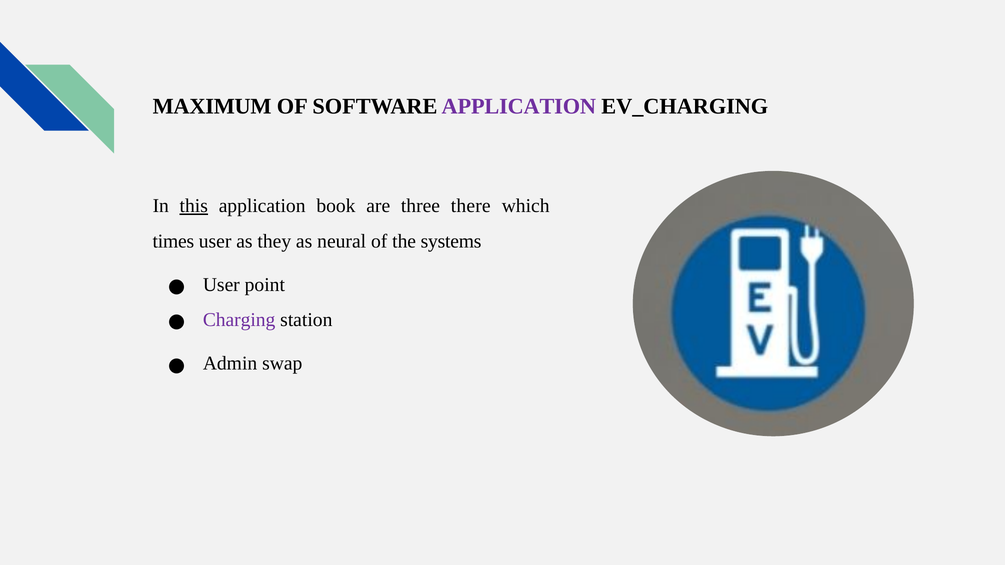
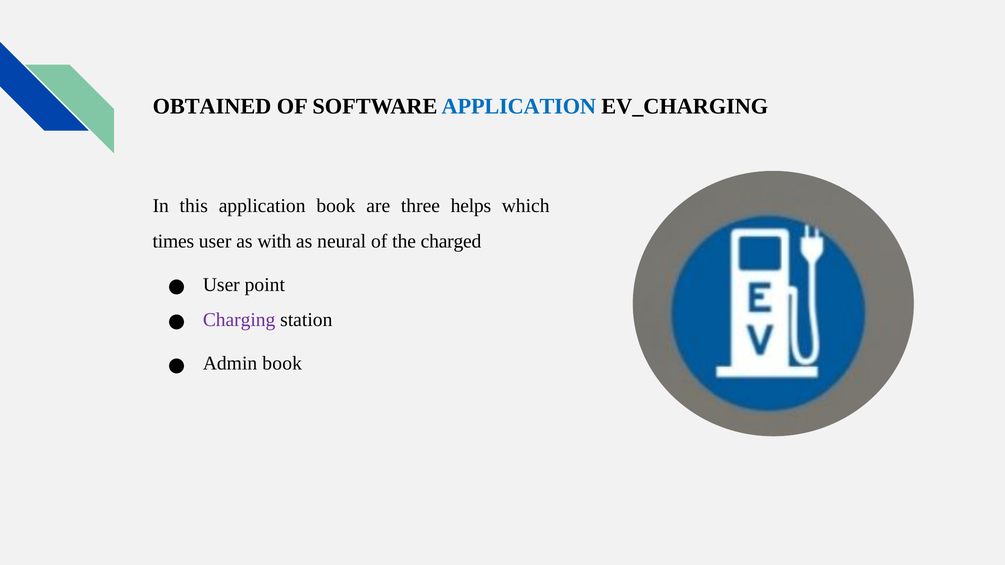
MAXIMUM: MAXIMUM -> OBTAINED
APPLICATION at (519, 106) colour: purple -> blue
this underline: present -> none
there: there -> helps
they: they -> with
systems: systems -> charged
Admin swap: swap -> book
